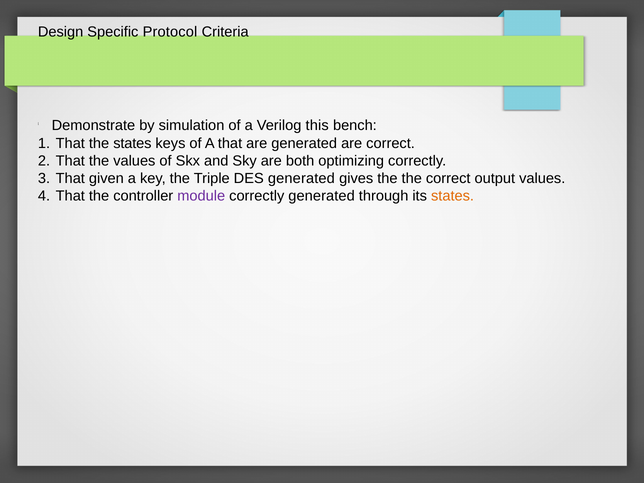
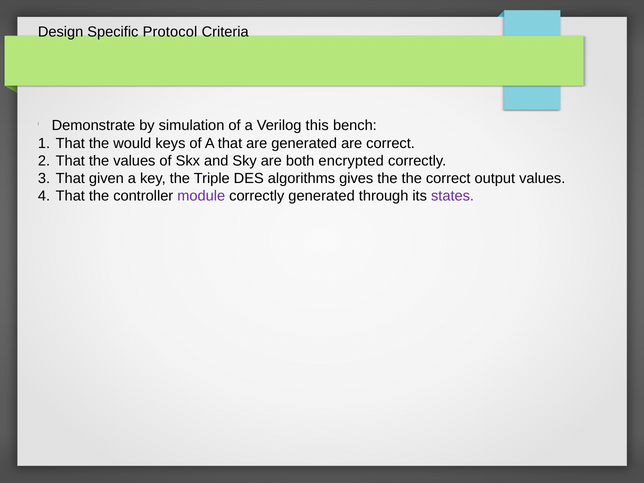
the states: states -> would
optimizing: optimizing -> encrypted
DES generated: generated -> algorithms
states at (453, 196) colour: orange -> purple
